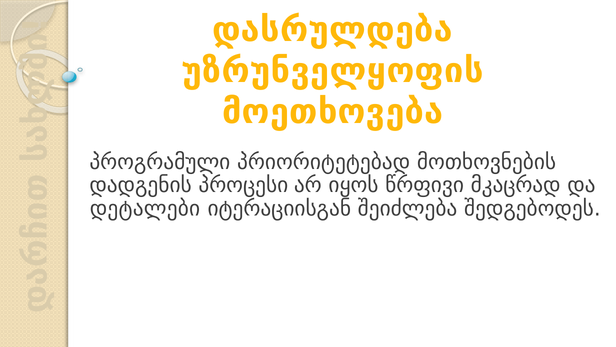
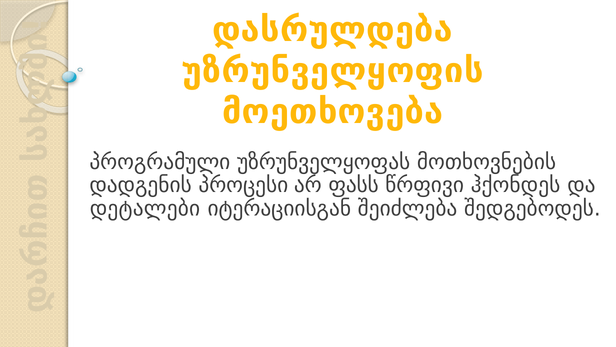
პრიორიტეტებად: პრიორიტეტებად -> უზრუნველყოფას
იყოს: იყოს -> ფასს
მკაცრად: მკაცრად -> ჰქონდეს
